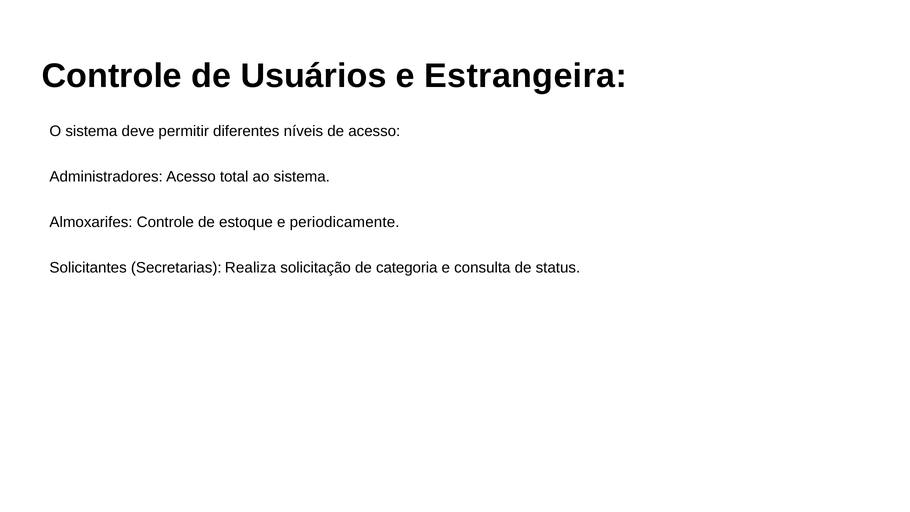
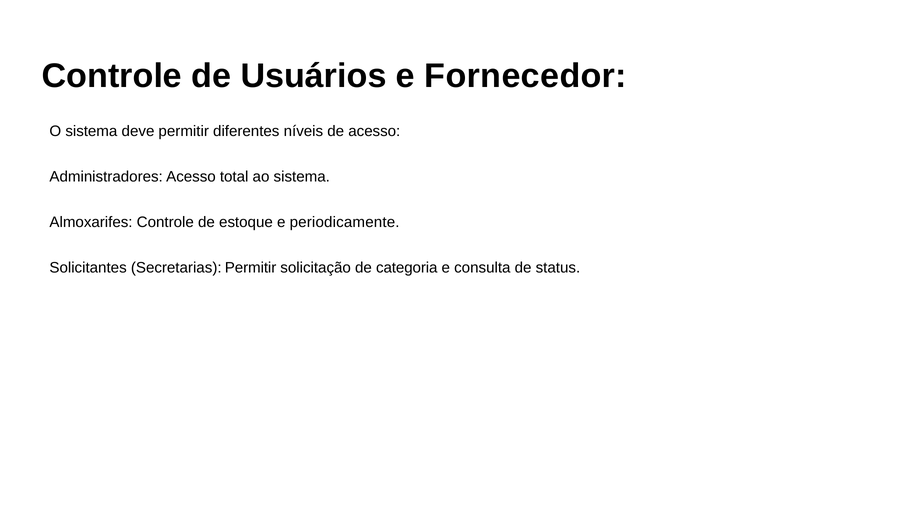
Estrangeira: Estrangeira -> Fornecedor
Secretarias Realiza: Realiza -> Permitir
